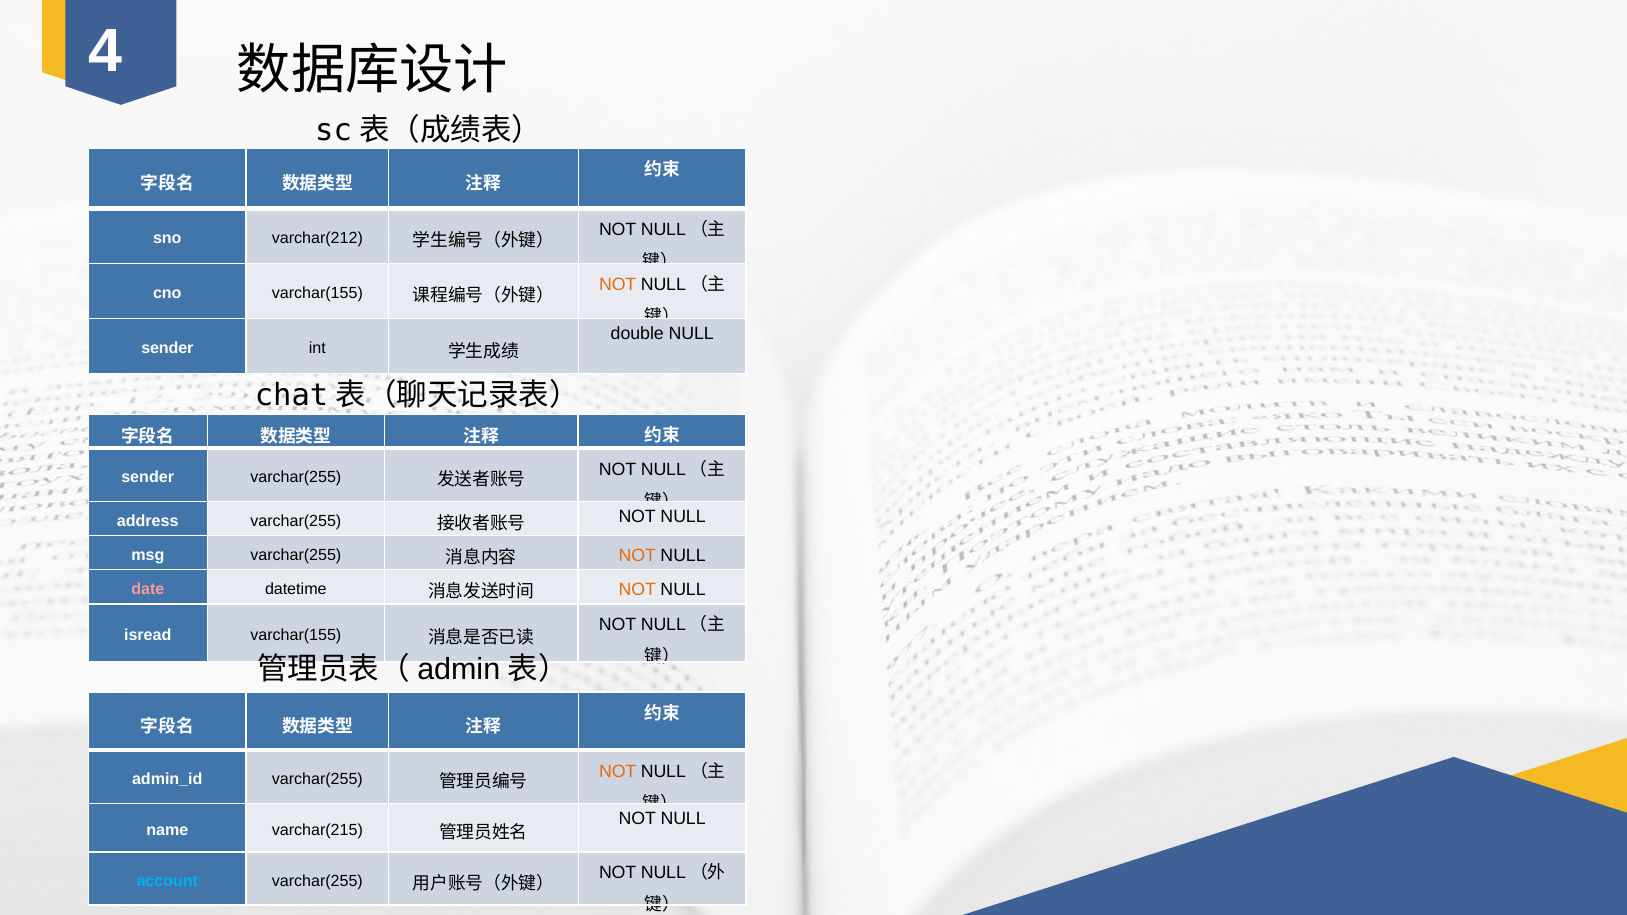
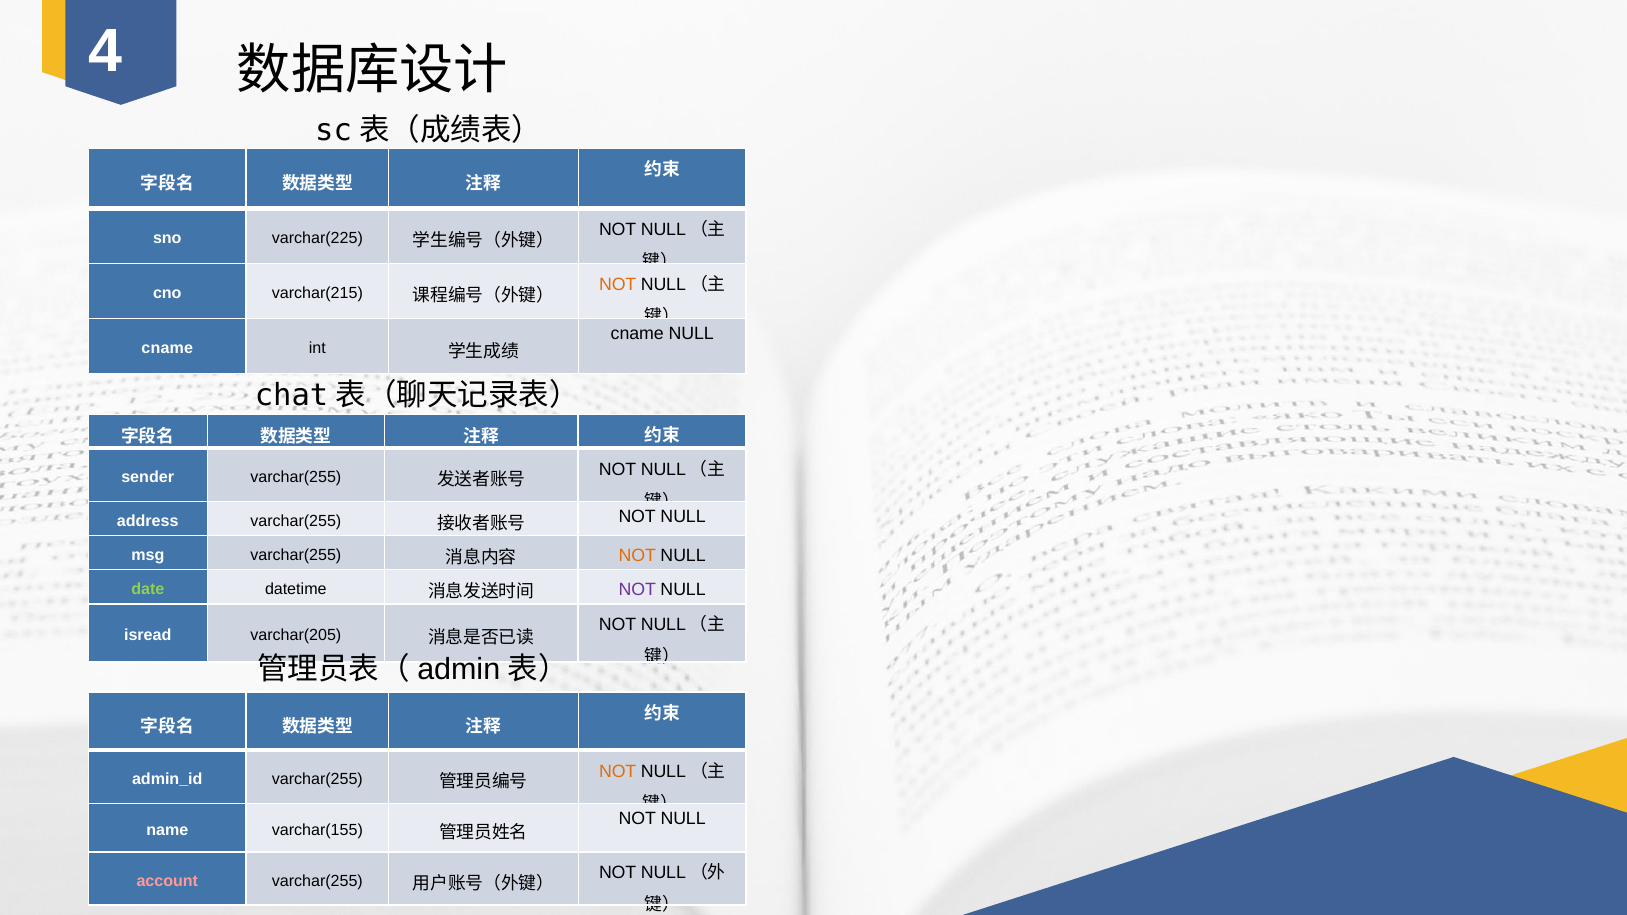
varchar(212: varchar(212 -> varchar(225
cno varchar(155: varchar(155 -> varchar(215
double at (637, 334): double -> cname
sender at (167, 349): sender -> cname
date colour: pink -> light green
NOT at (637, 590) colour: orange -> purple
isread varchar(155: varchar(155 -> varchar(205
varchar(215: varchar(215 -> varchar(155
account colour: light blue -> pink
